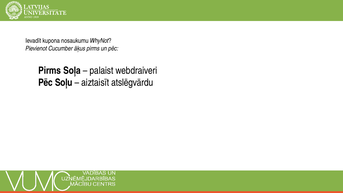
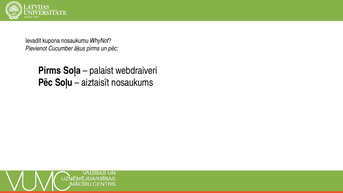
atslēgvārdu: atslēgvārdu -> nosaukums
